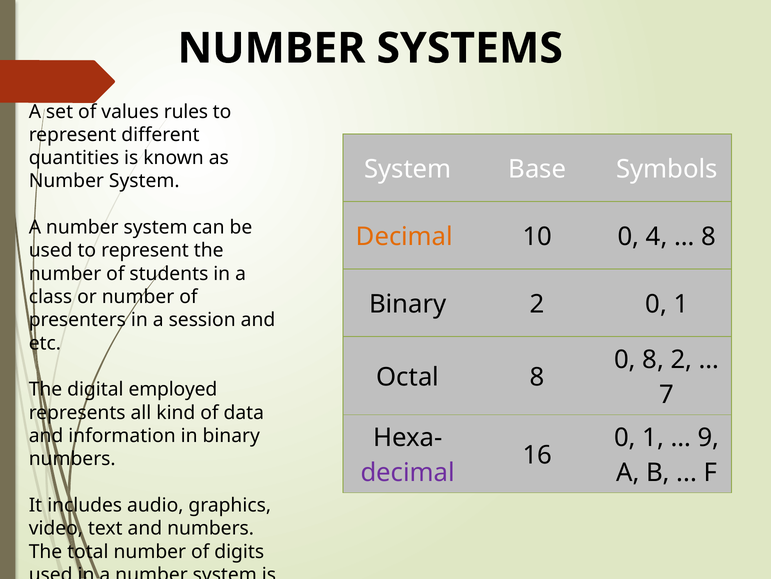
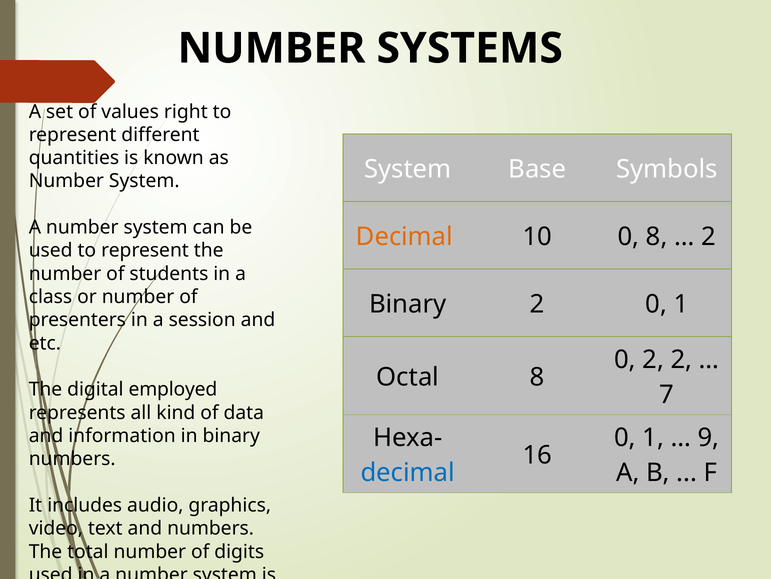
rules: rules -> right
0 4: 4 -> 8
8 at (709, 236): 8 -> 2
0 8: 8 -> 2
decimal at (408, 472) colour: purple -> blue
